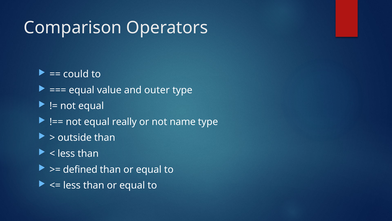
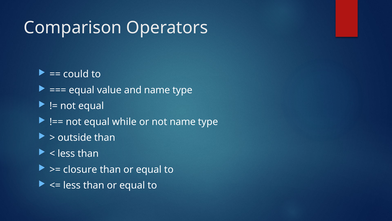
and outer: outer -> name
really: really -> while
defined: defined -> closure
